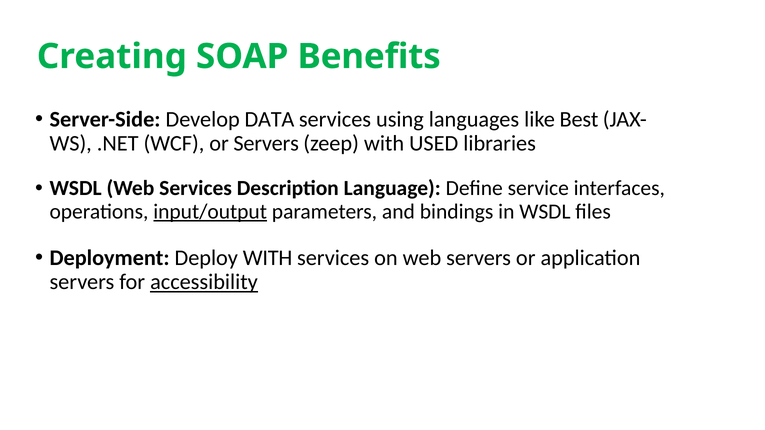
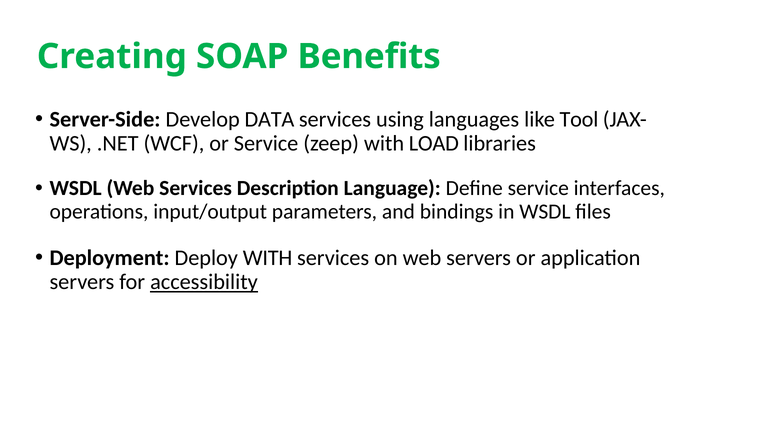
Best: Best -> Tool
or Servers: Servers -> Service
USED: USED -> LOAD
input/output underline: present -> none
